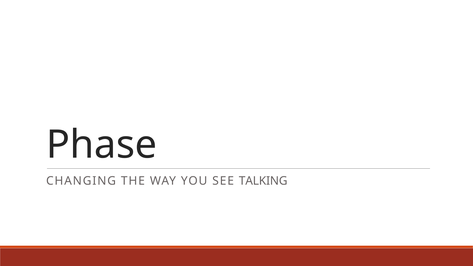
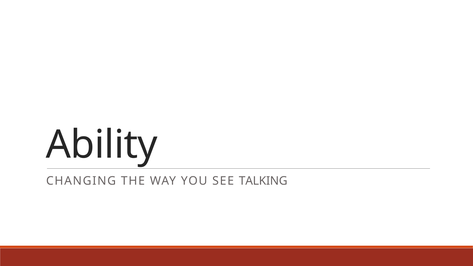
Phase: Phase -> Ability
